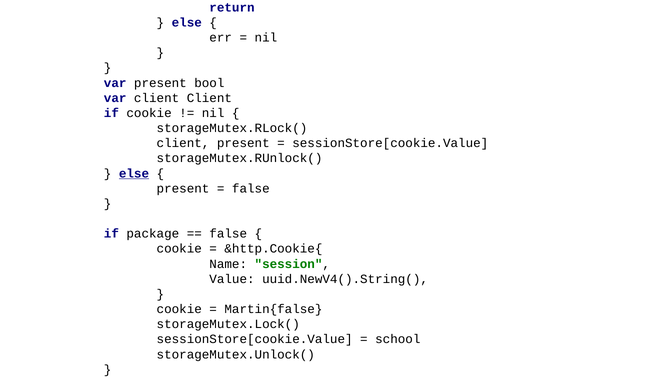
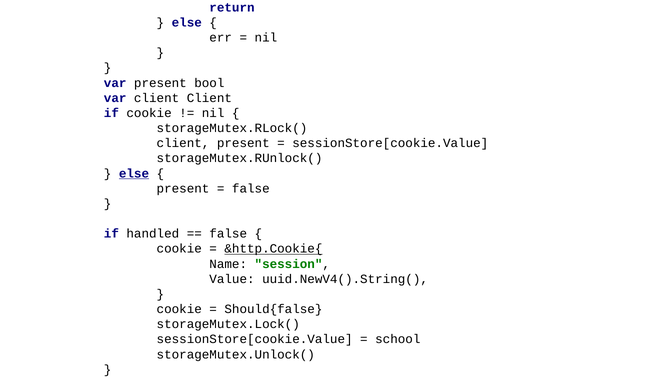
package: package -> handled
&http.Cookie{ underline: none -> present
Martin{false: Martin{false -> Should{false
